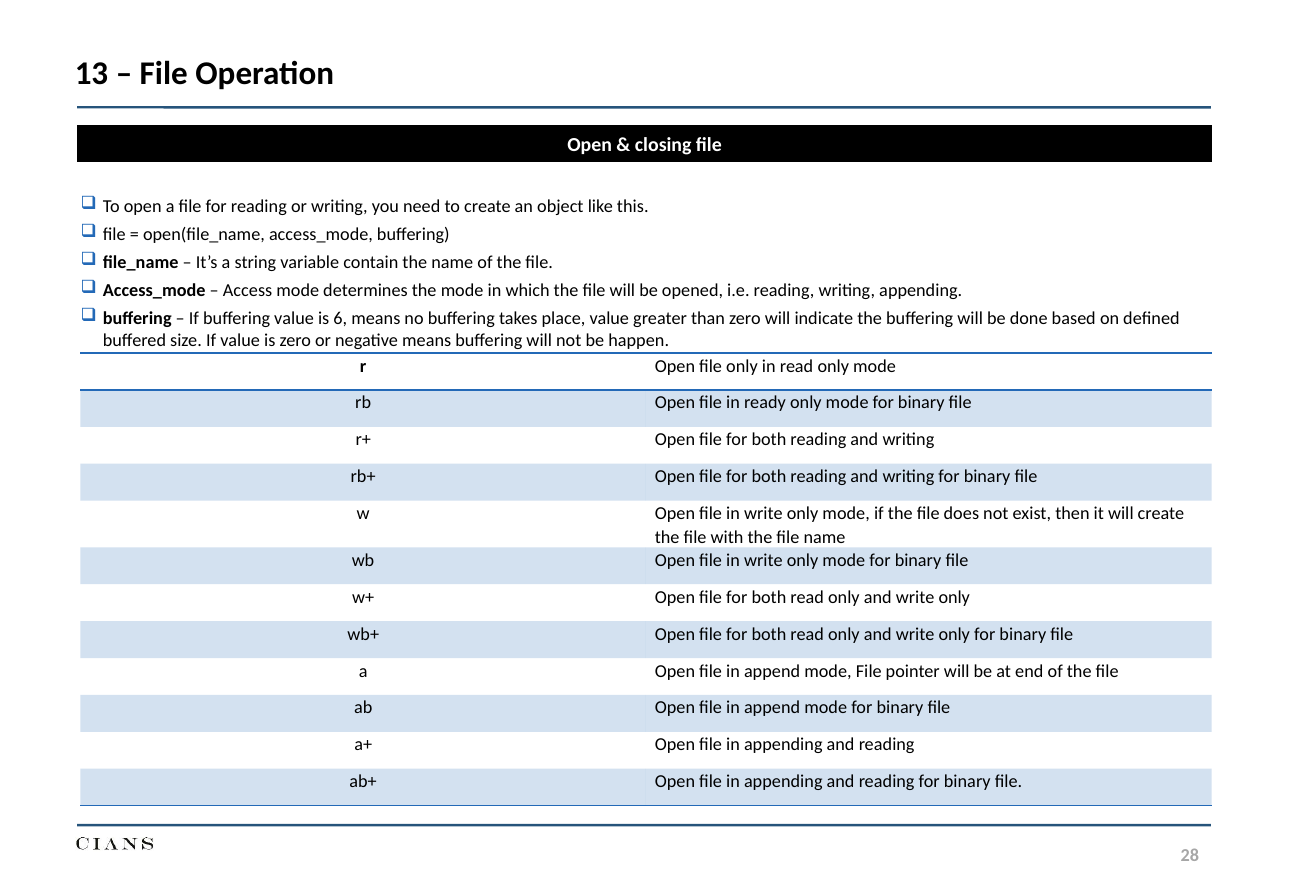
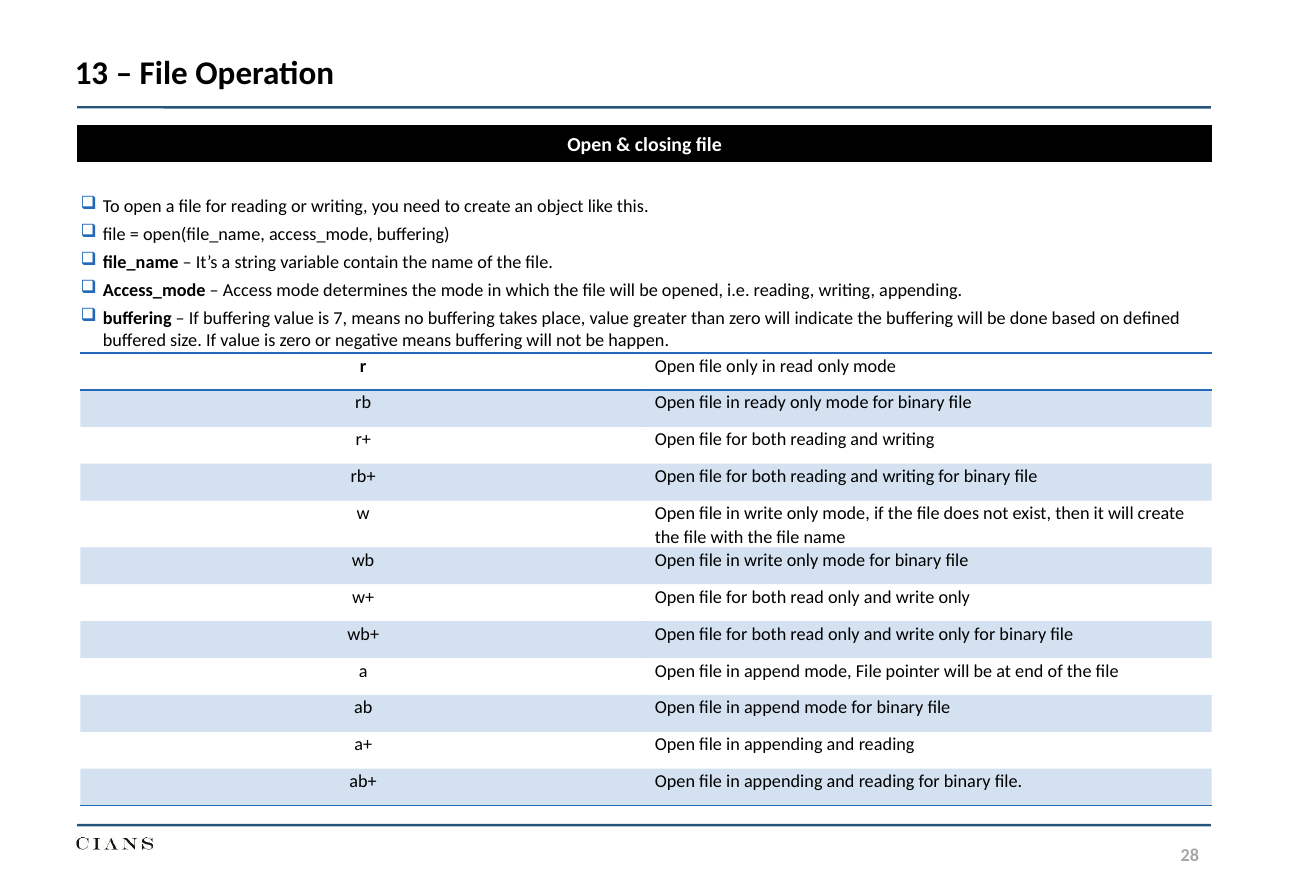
6: 6 -> 7
